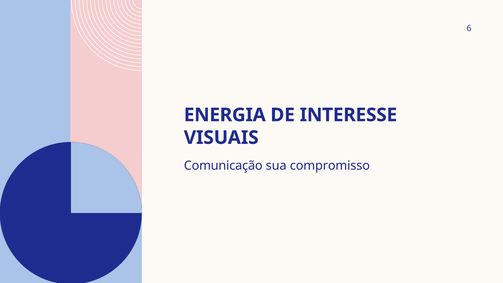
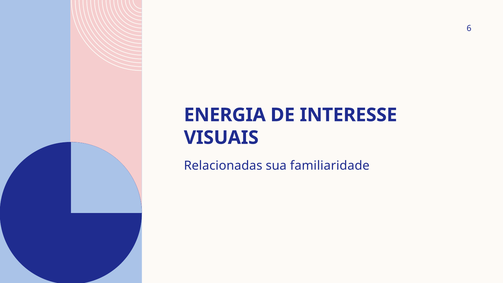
Comunicação: Comunicação -> Relacionadas
compromisso: compromisso -> familiaridade
